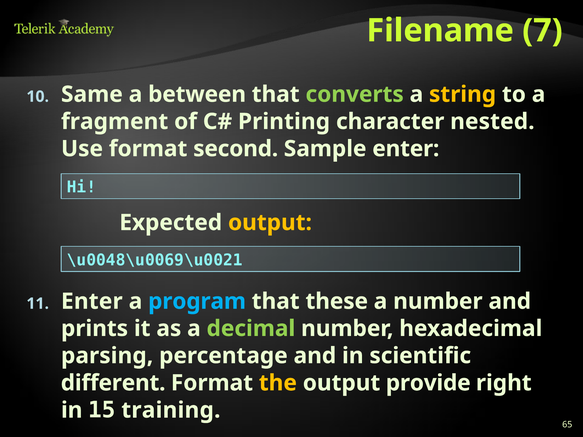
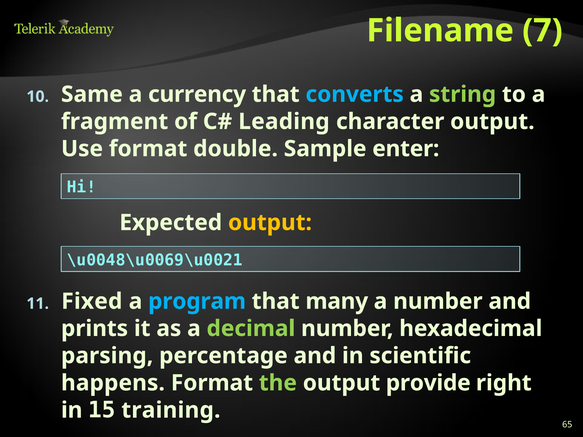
between: between -> currency
converts colour: light green -> light blue
string colour: yellow -> light green
Printing: Printing -> Leading
character nested: nested -> output
second: second -> double
Enter at (92, 301): Enter -> Fixed
these: these -> many
different: different -> happens
the colour: yellow -> light green
